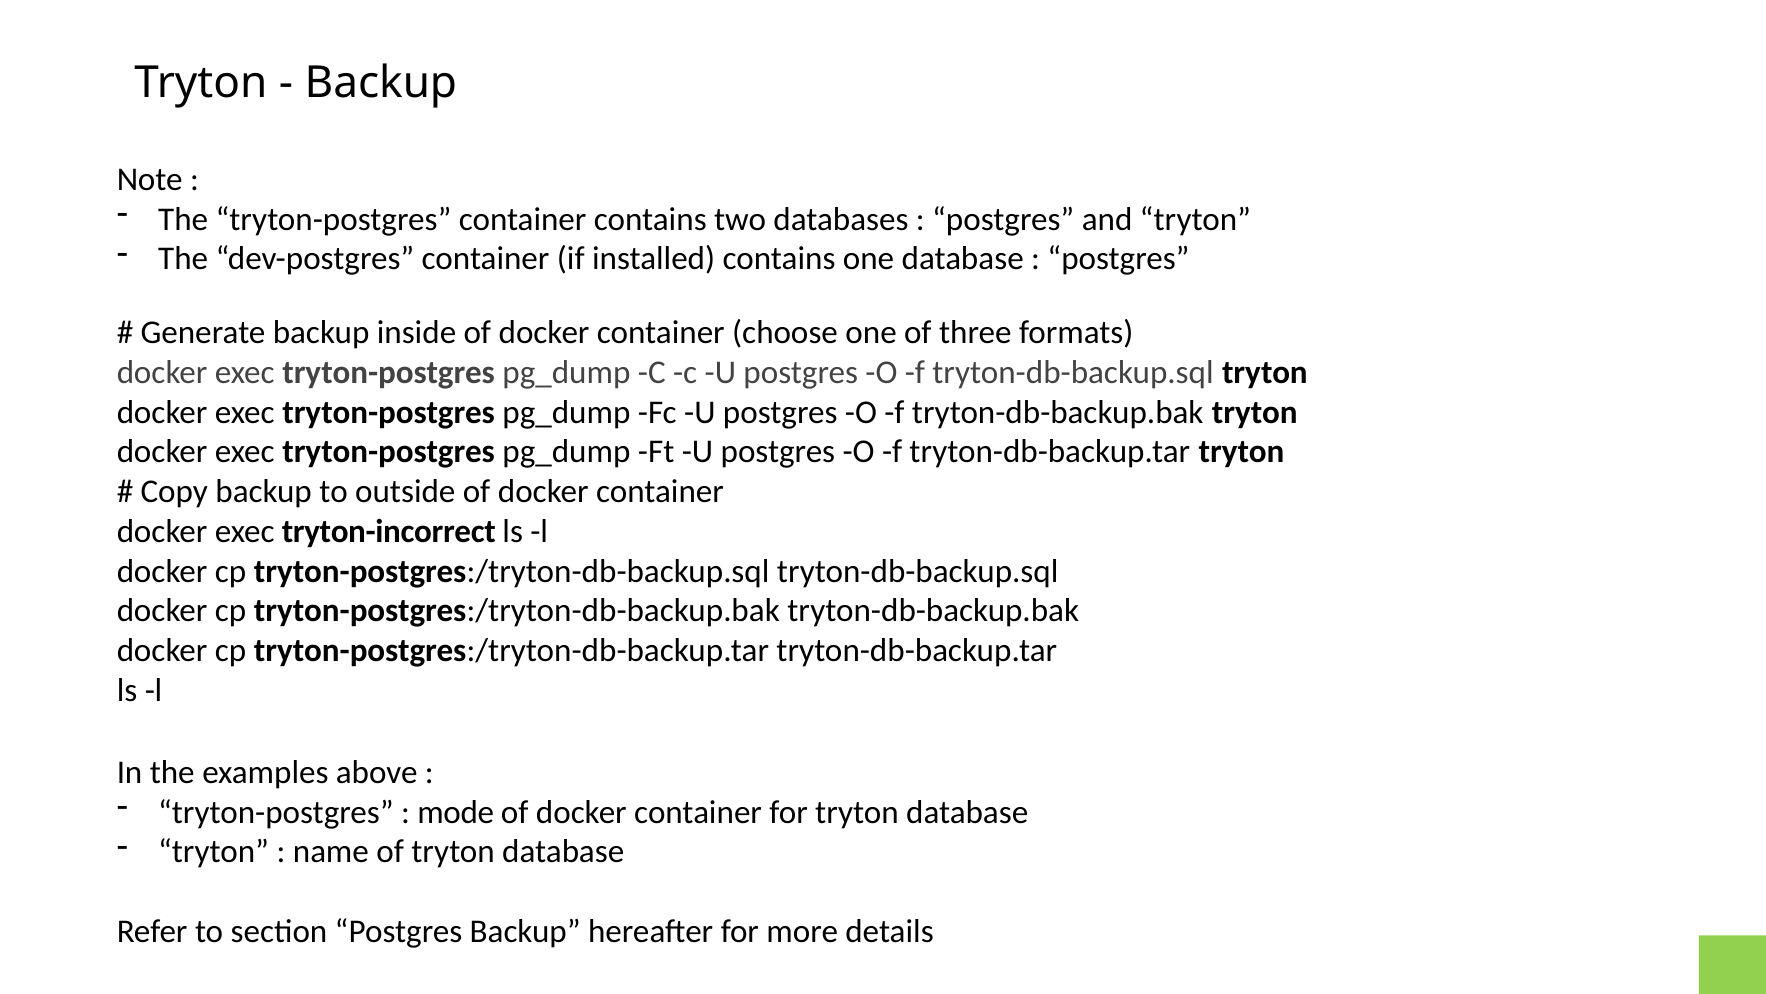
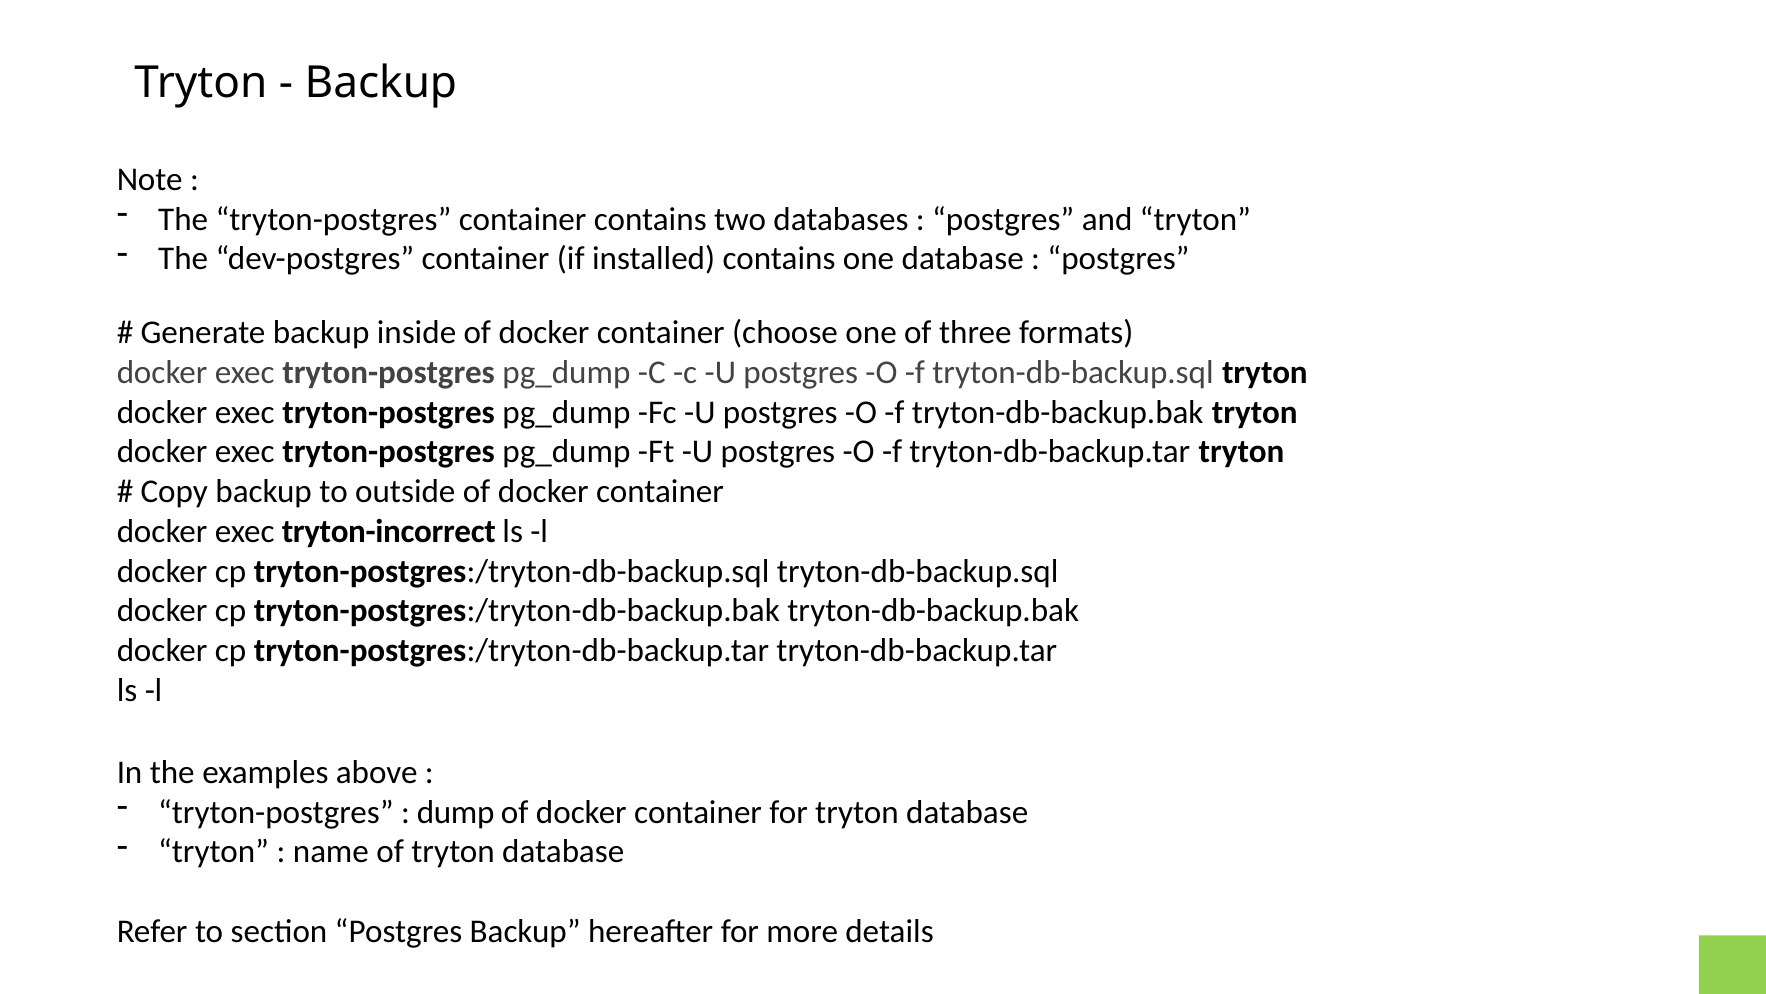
mode: mode -> dump
